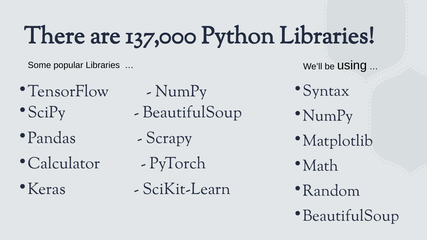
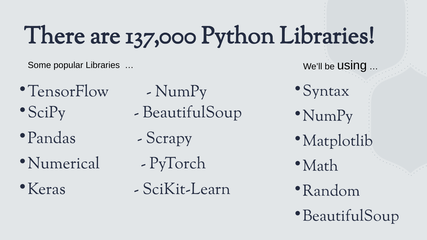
Calculator: Calculator -> Numerical
